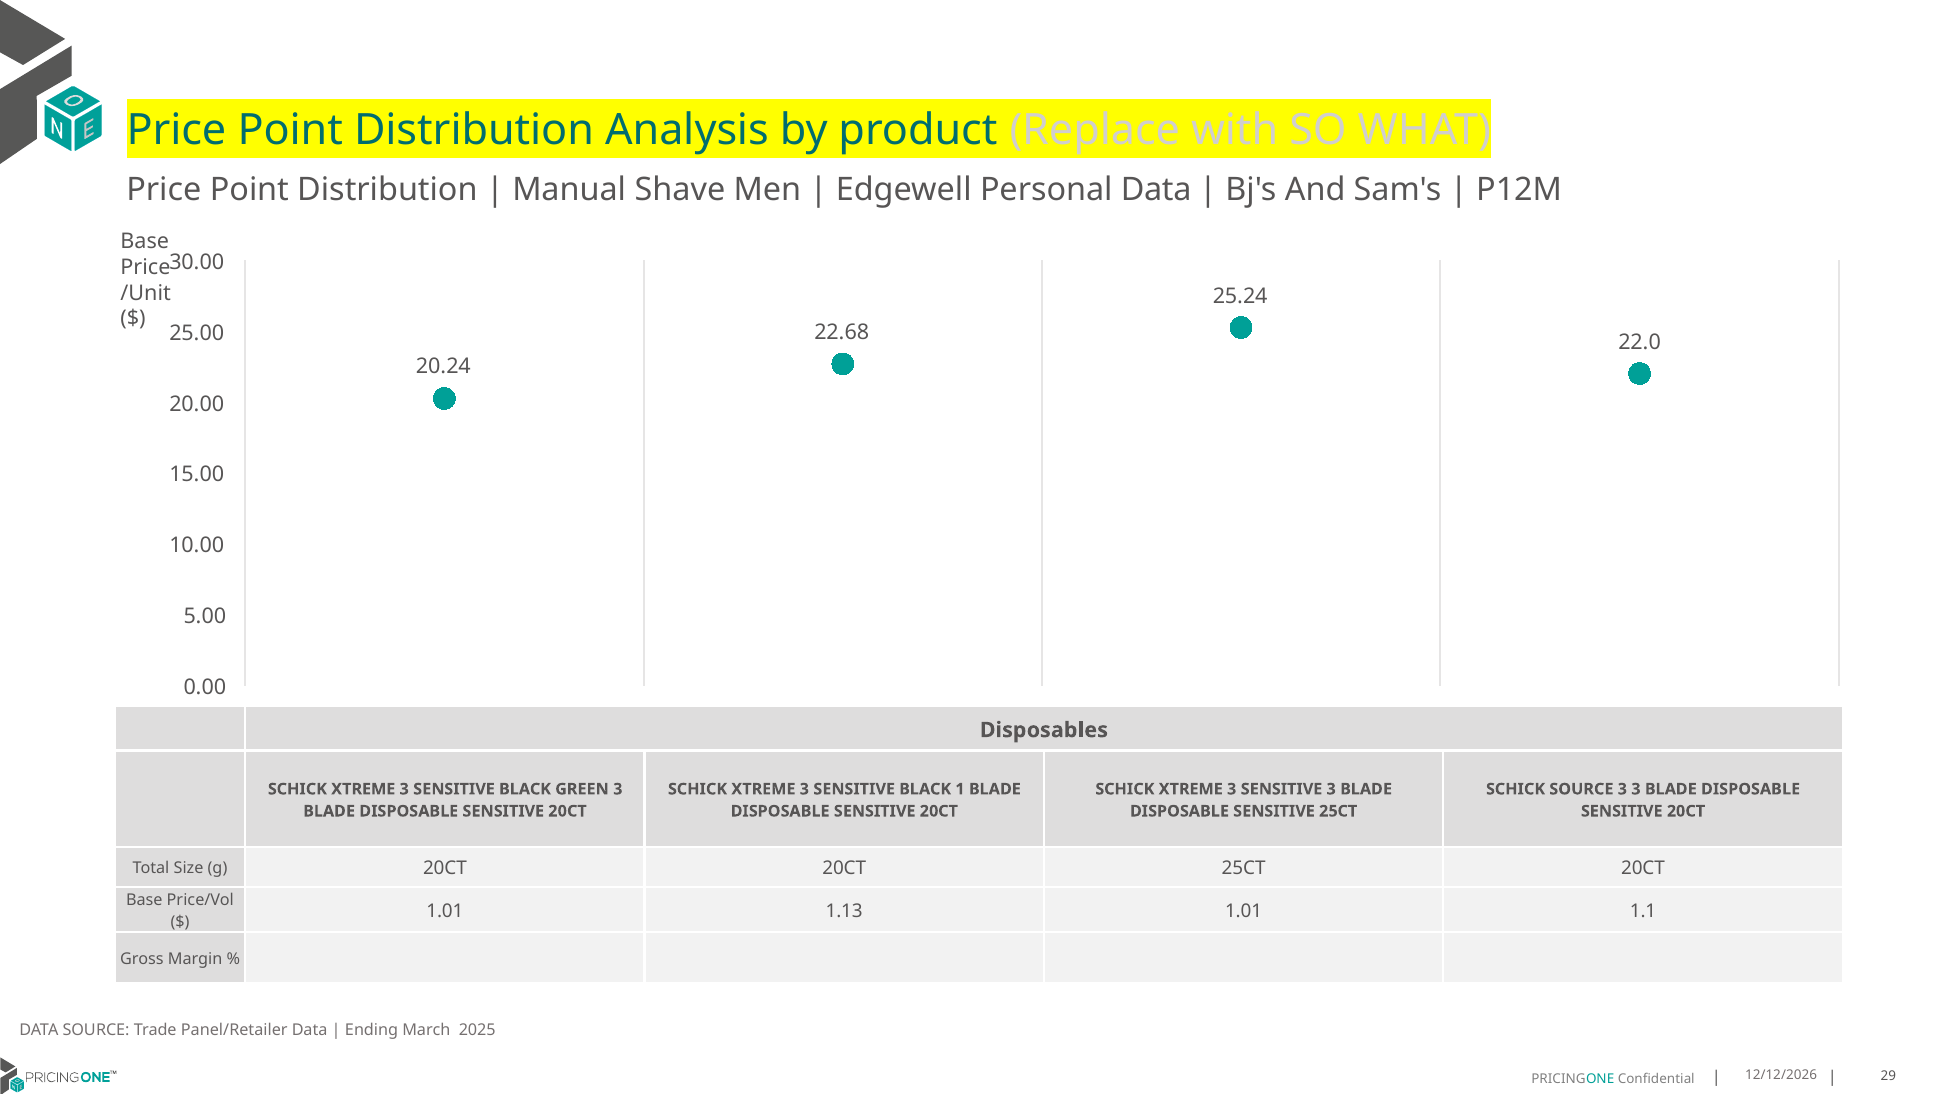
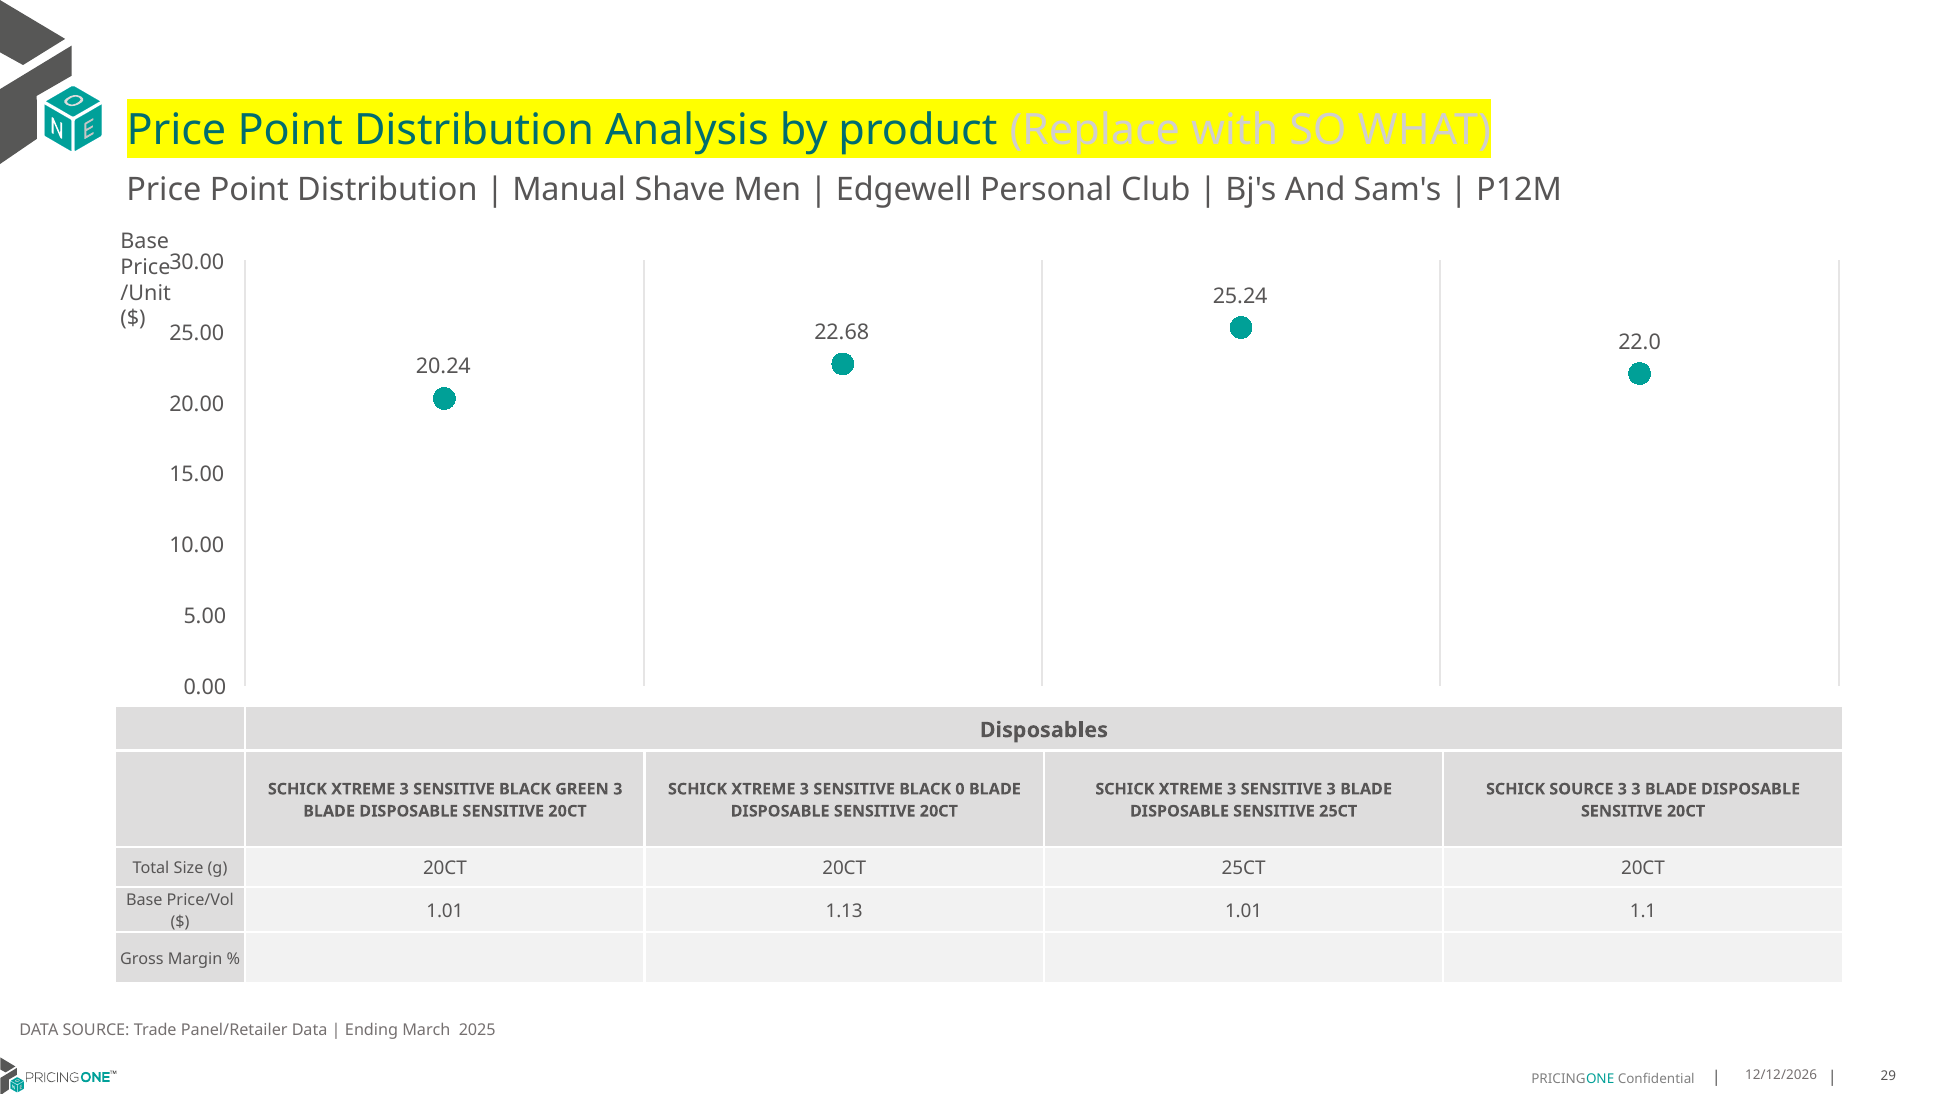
Personal Data: Data -> Club
1: 1 -> 0
